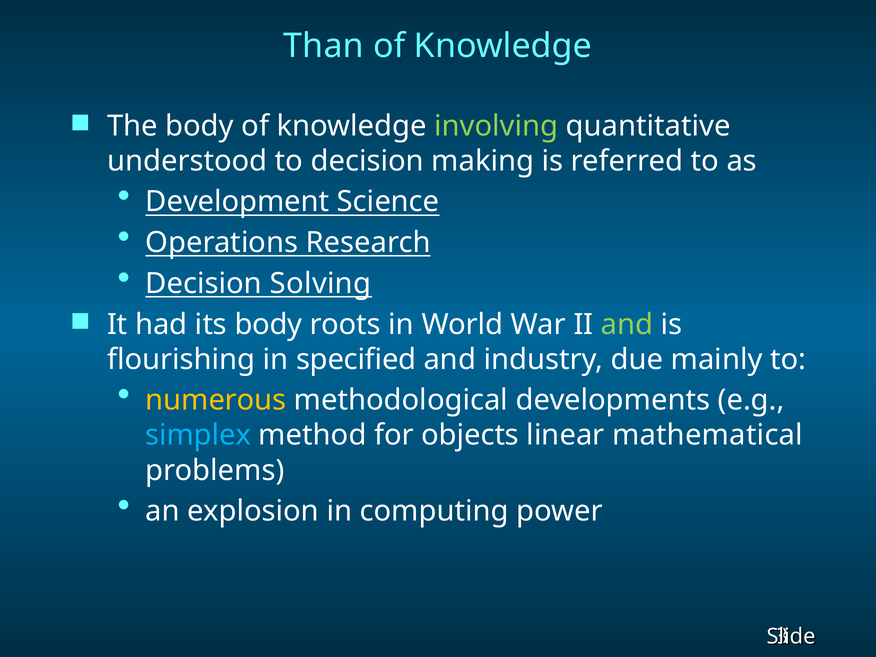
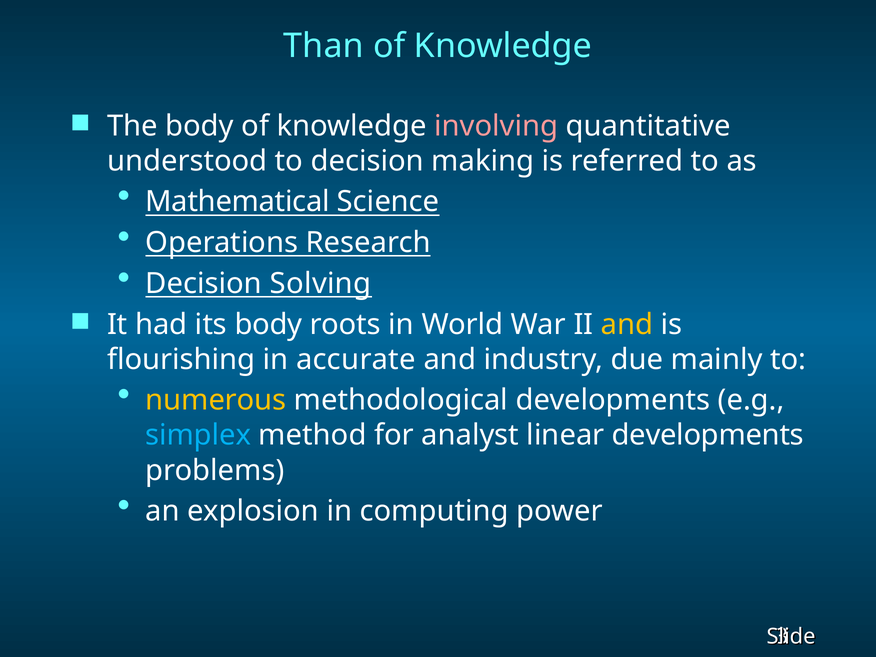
involving colour: light green -> pink
Development: Development -> Mathematical
and at (627, 324) colour: light green -> yellow
specified: specified -> accurate
objects: objects -> analyst
linear mathematical: mathematical -> developments
